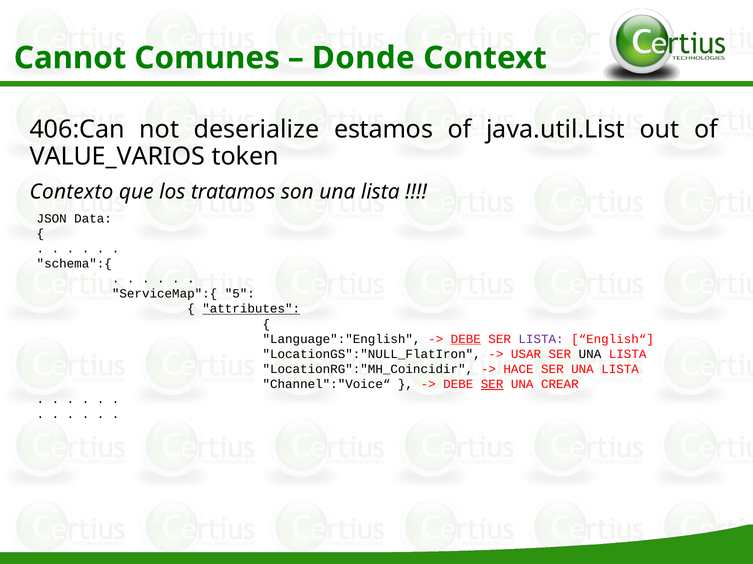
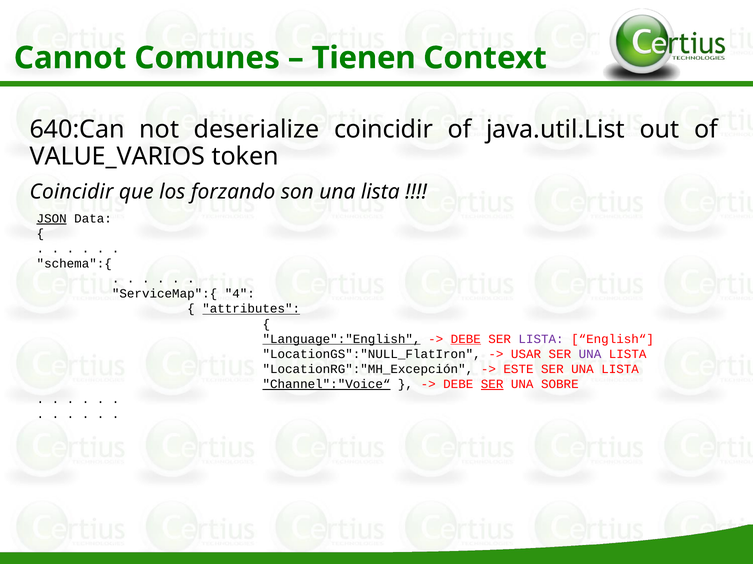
Donde: Donde -> Tienen
406:Can: 406:Can -> 640:Can
deserialize estamos: estamos -> coincidir
Contexto at (71, 192): Contexto -> Coincidir
tratamos: tratamos -> forzando
JSON underline: none -> present
5: 5 -> 4
Language":"English underline: none -> present
UNA at (590, 354) colour: black -> purple
LocationRG":"MH_Coincidir: LocationRG":"MH_Coincidir -> LocationRG":"MH_Excepción
HACE: HACE -> ESTE
Channel":"Voice“ underline: none -> present
CREAR: CREAR -> SOBRE
